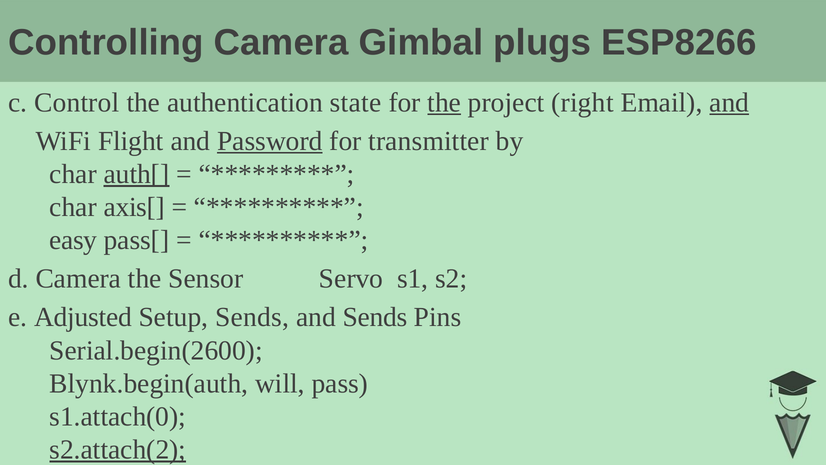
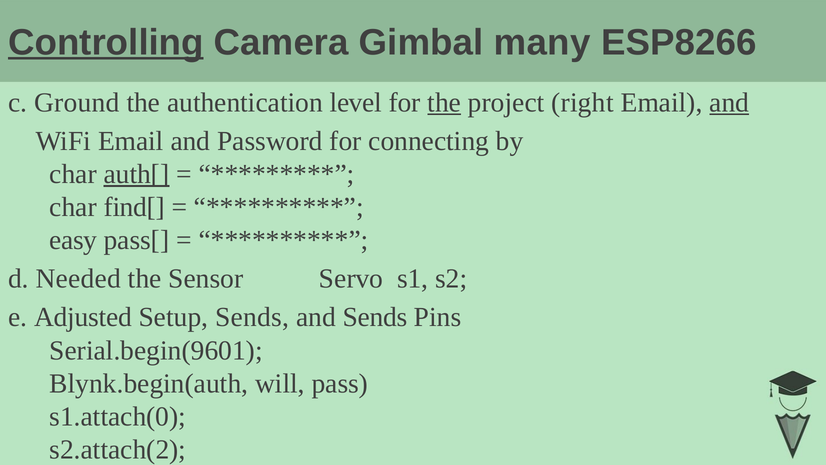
Controlling underline: none -> present
plugs: plugs -> many
Control: Control -> Ground
state: state -> level
WiFi Flight: Flight -> Email
Password underline: present -> none
transmitter: transmitter -> connecting
axis[: axis[ -> find[
d Camera: Camera -> Needed
Serial.begin(2600: Serial.begin(2600 -> Serial.begin(9601
s2.attach(2 underline: present -> none
